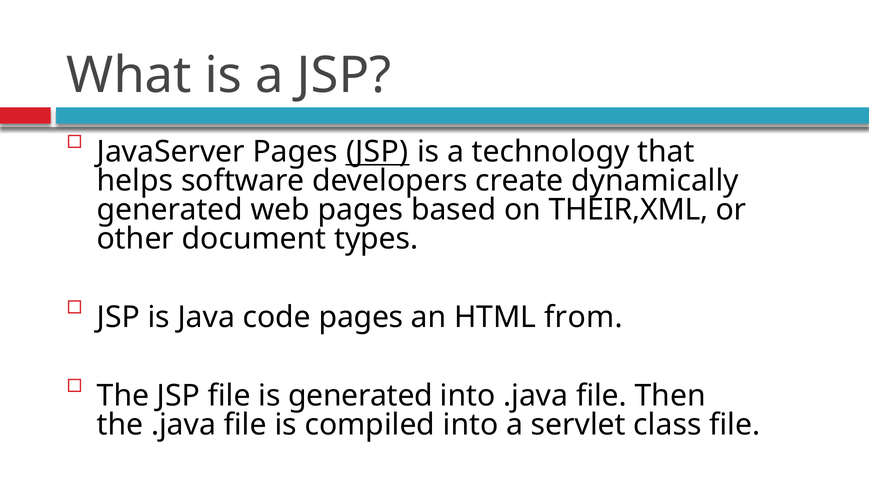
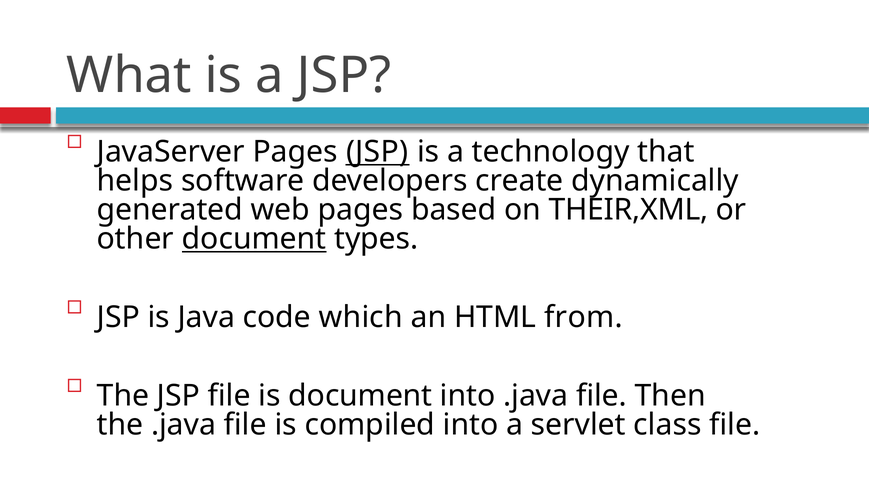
document at (254, 239) underline: none -> present
code pages: pages -> which
is generated: generated -> document
